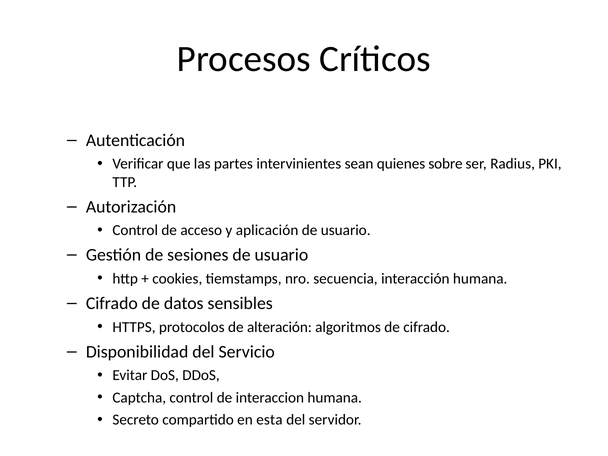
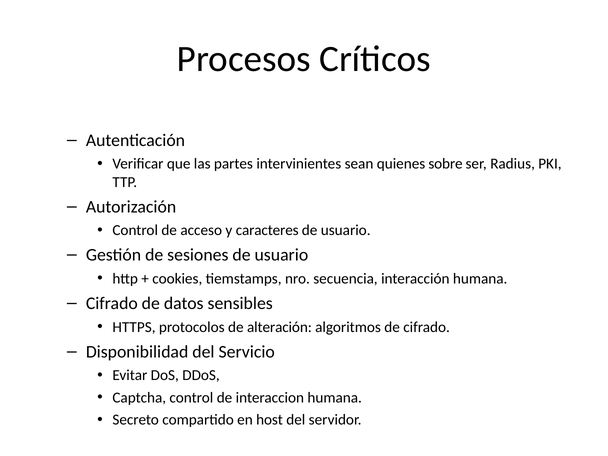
aplicación: aplicación -> caracteres
esta: esta -> host
